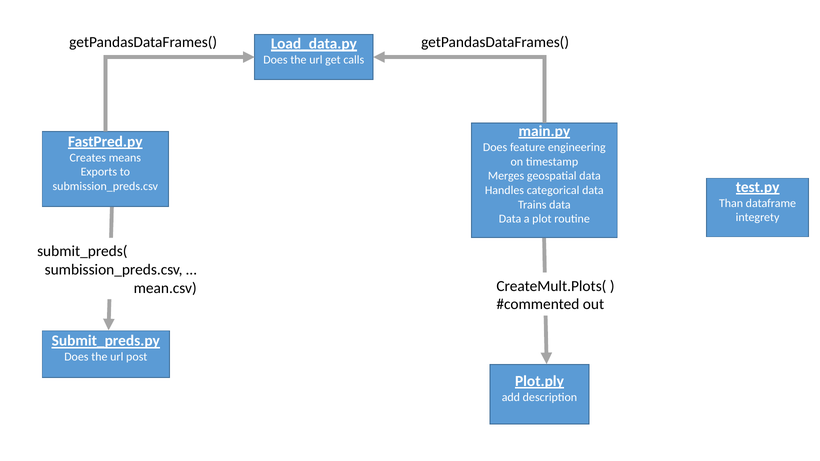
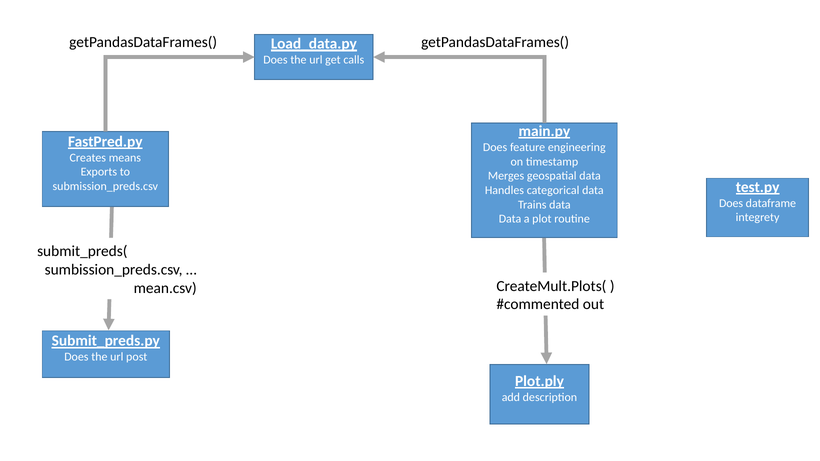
Than at (731, 203): Than -> Does
